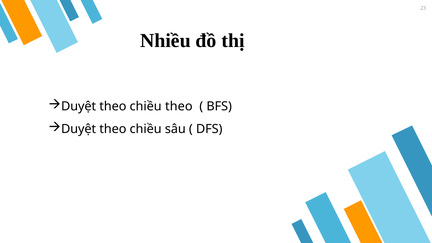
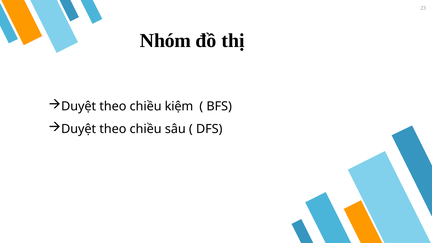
Nhiều: Nhiều -> Nhóm
chiều theo: theo -> kiệm
